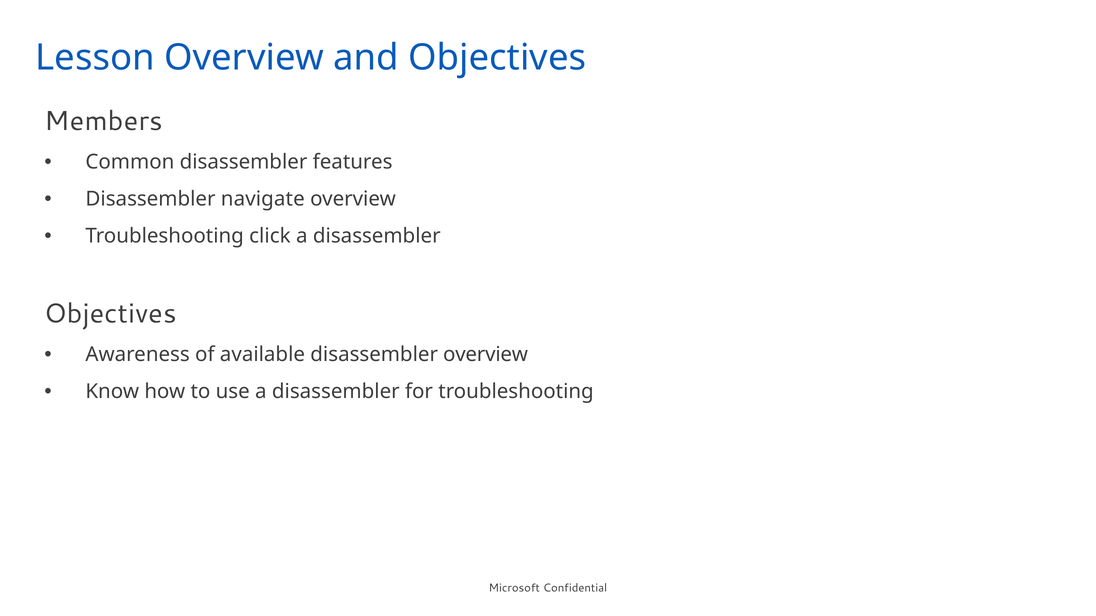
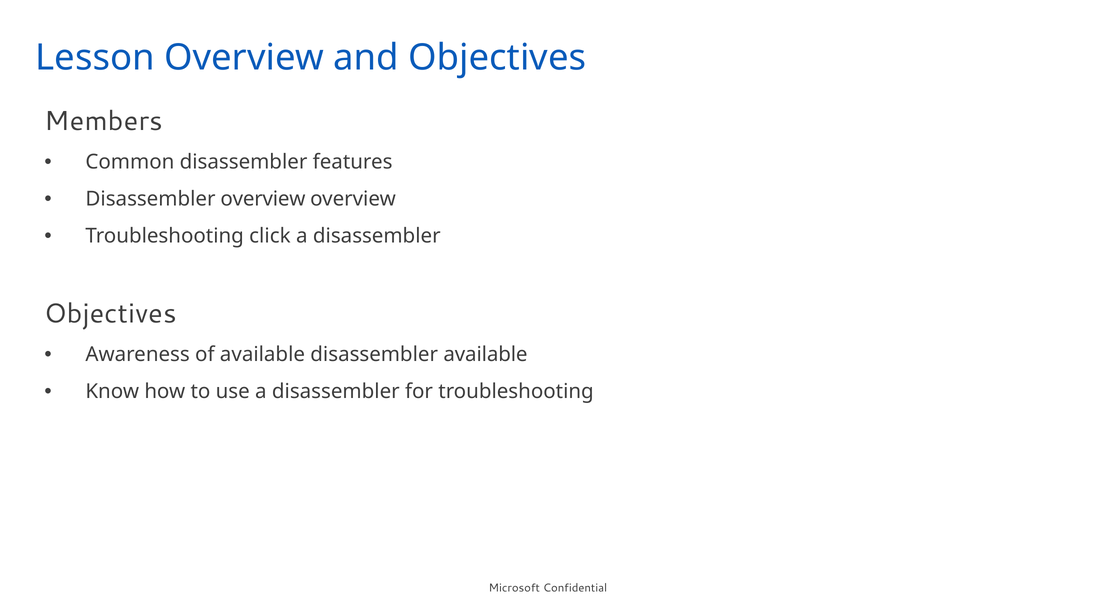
Disassembler navigate: navigate -> overview
disassembler overview: overview -> available
